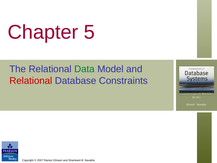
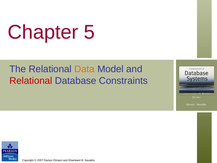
Data colour: green -> orange
